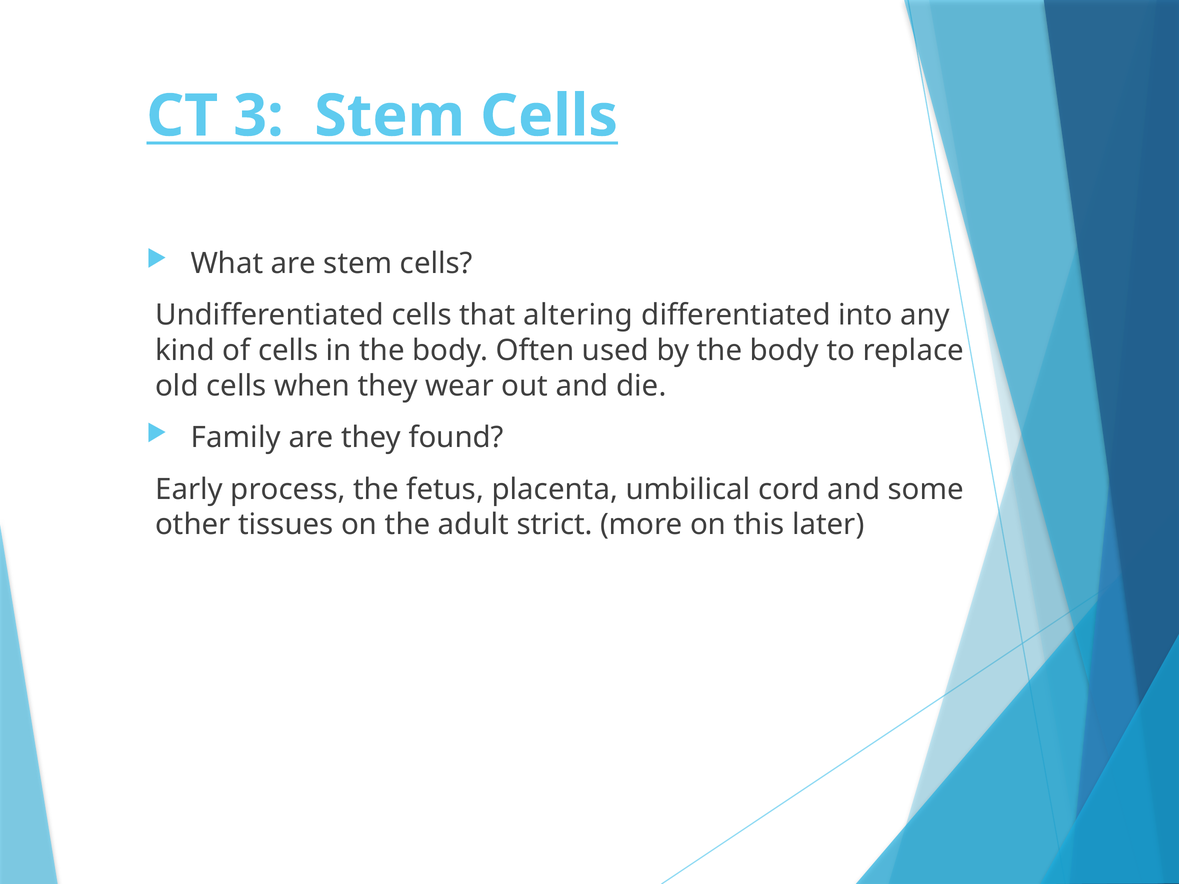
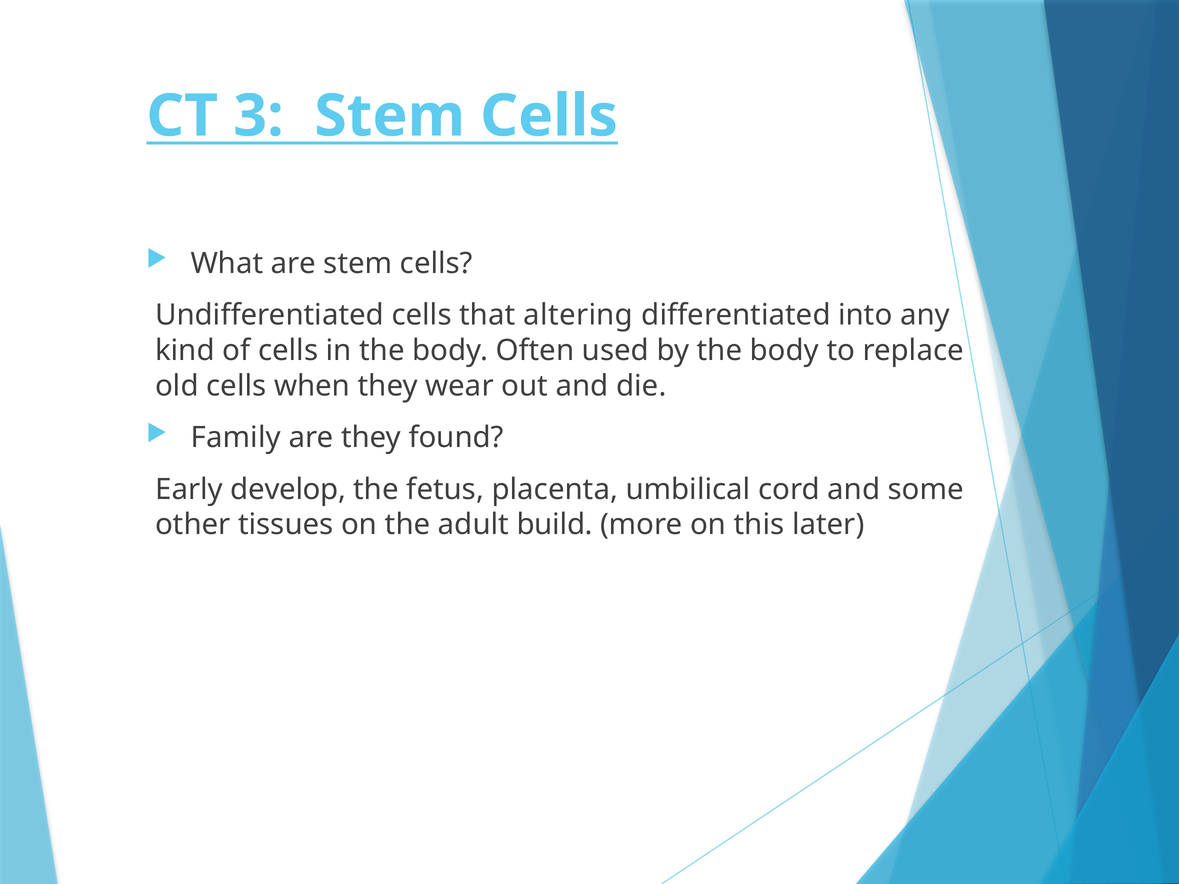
process: process -> develop
strict: strict -> build
